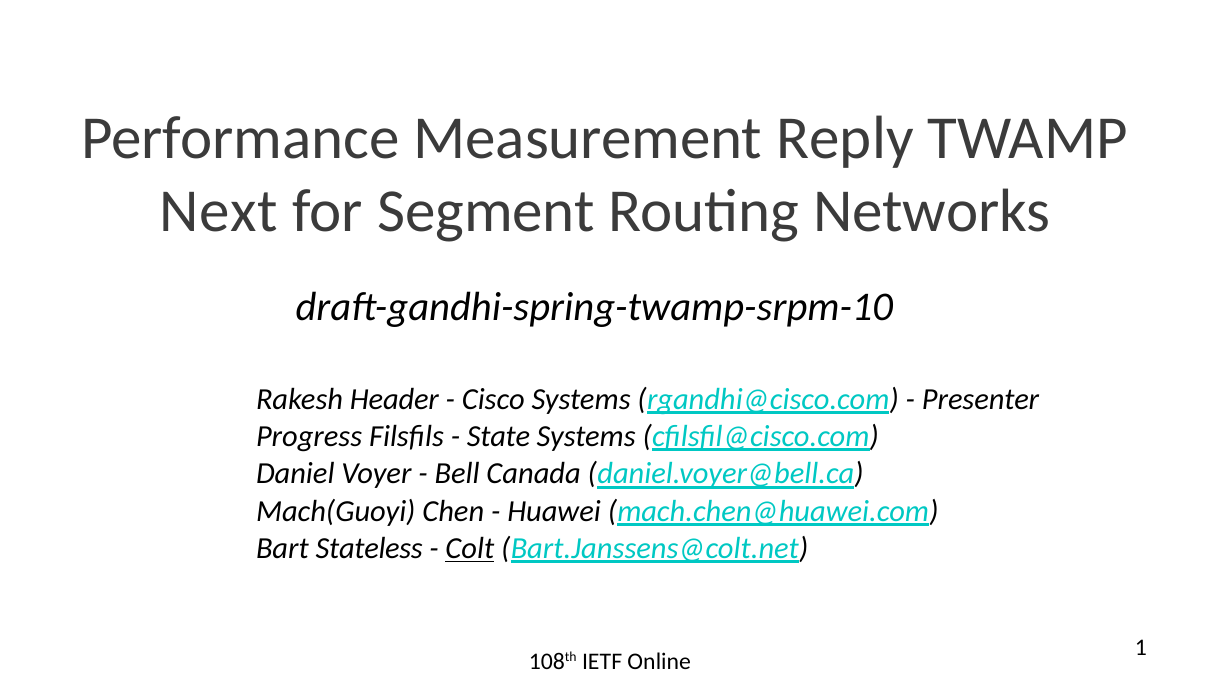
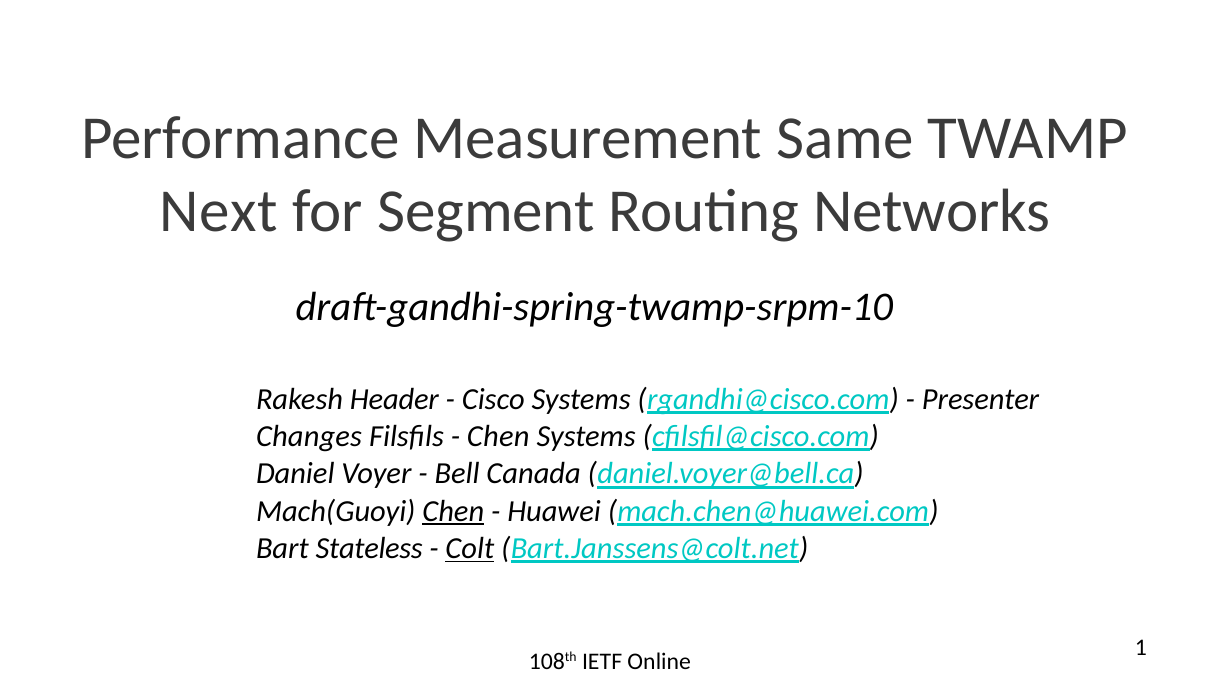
Reply: Reply -> Same
Progress: Progress -> Changes
State at (499, 436): State -> Chen
Chen at (453, 511) underline: none -> present
